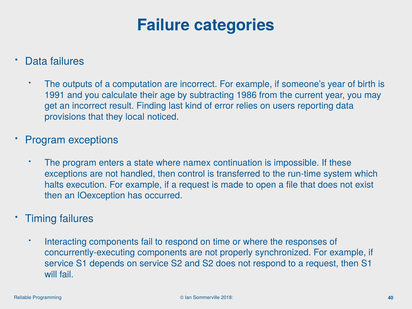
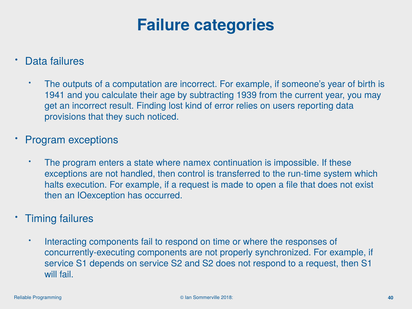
1991: 1991 -> 1941
1986: 1986 -> 1939
last: last -> lost
local: local -> such
